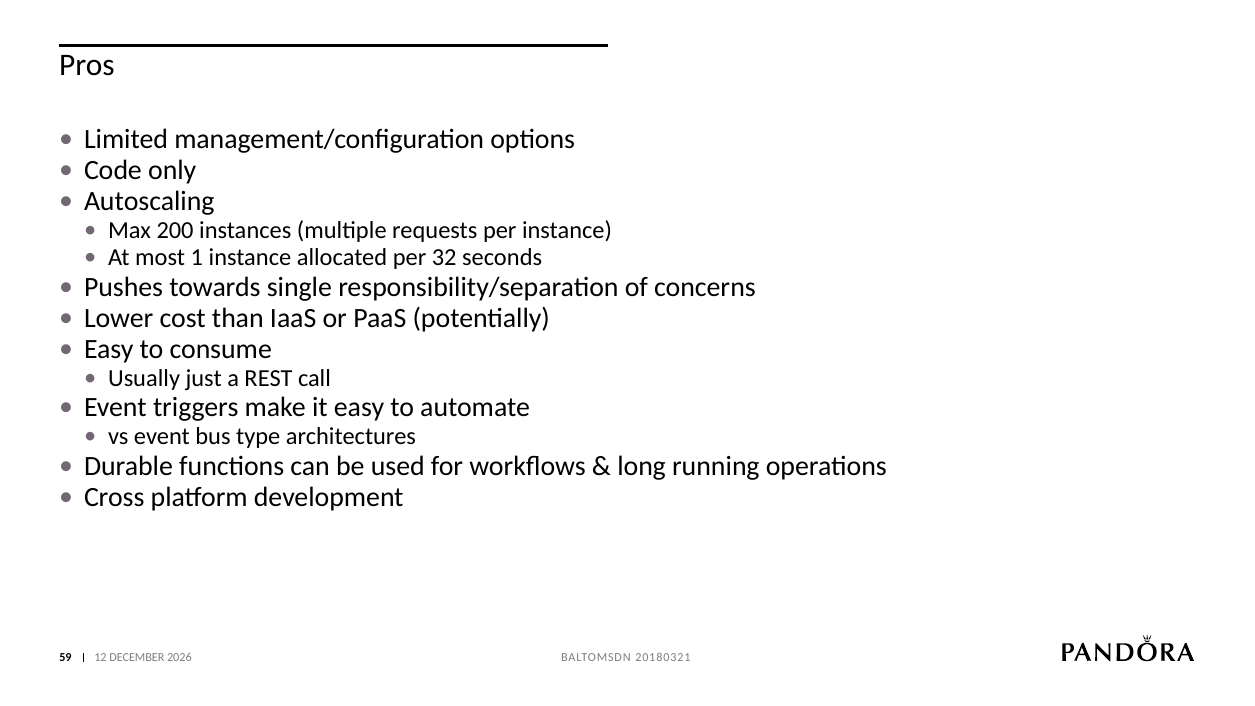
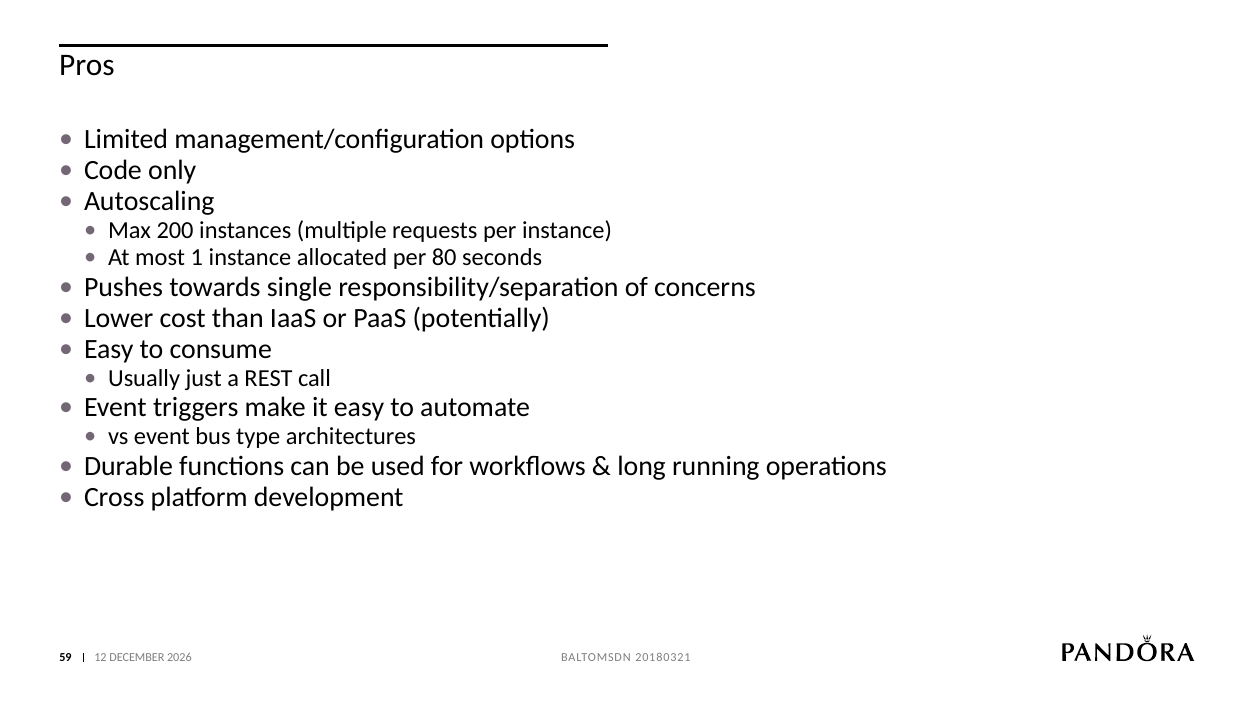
32: 32 -> 80
